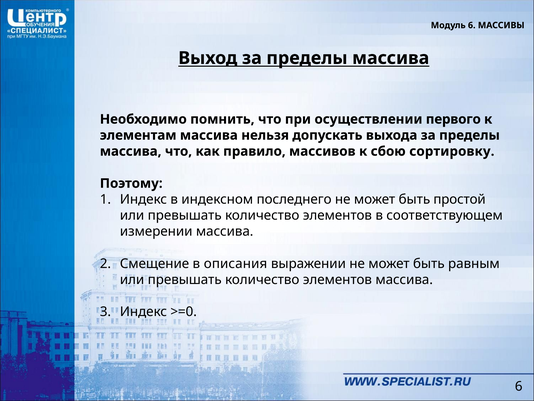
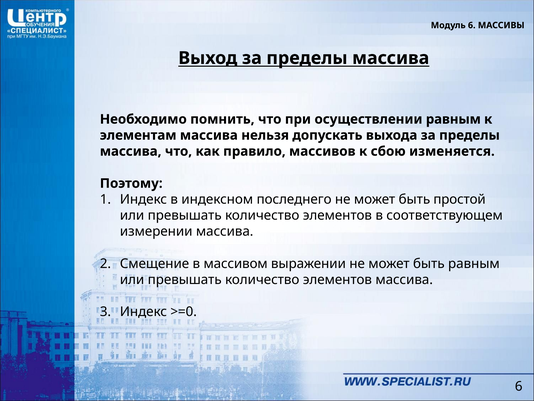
осуществлении первого: первого -> равным
сортировку: сортировку -> изменяется
описания: описания -> массивом
